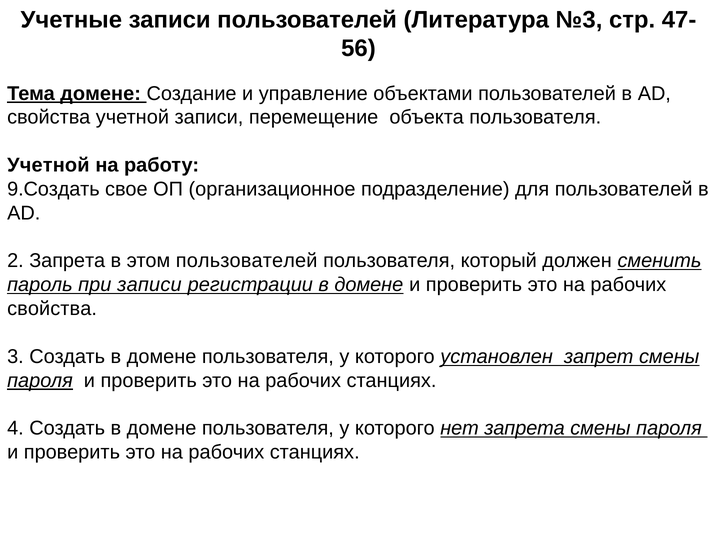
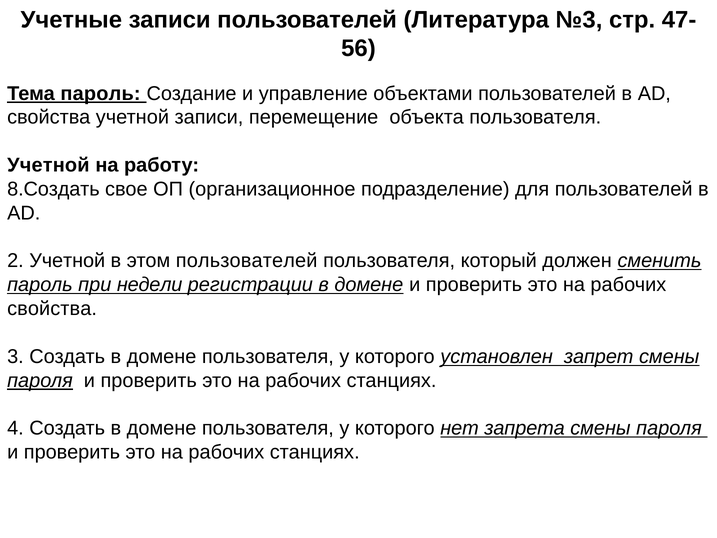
Тема домене: домене -> пароль
9.Создать: 9.Создать -> 8.Создать
2 Запрета: Запрета -> Учетной
при записи: записи -> недели
